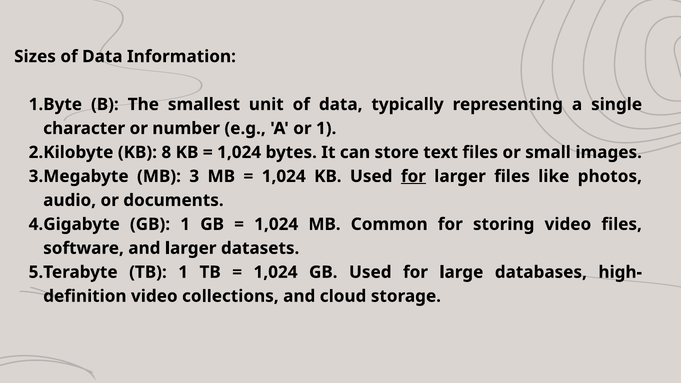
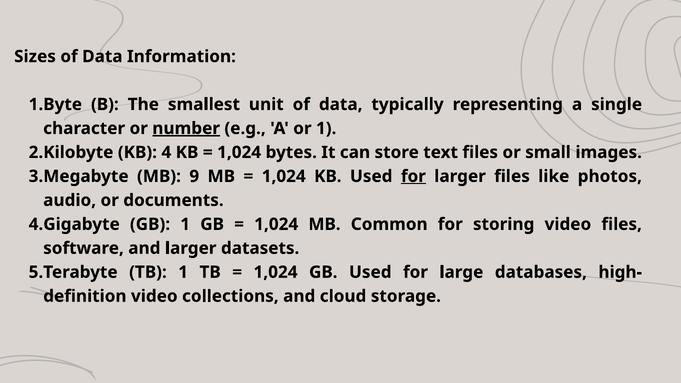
number underline: none -> present
8: 8 -> 4
3: 3 -> 9
